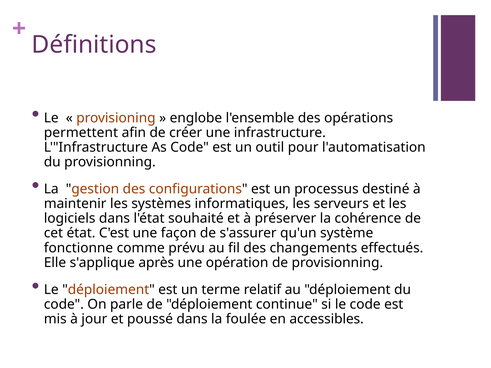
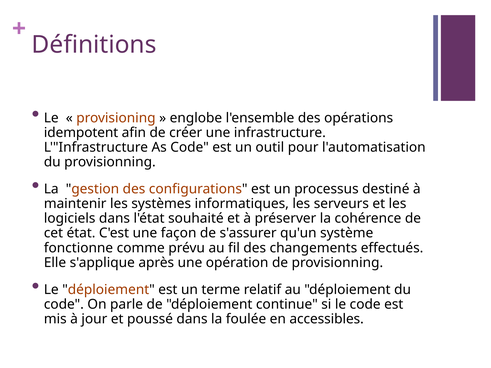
permettent: permettent -> idempotent
